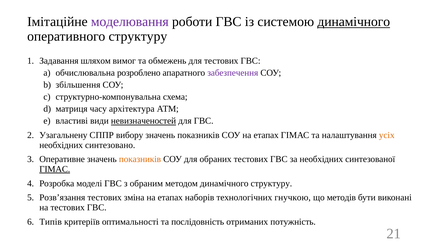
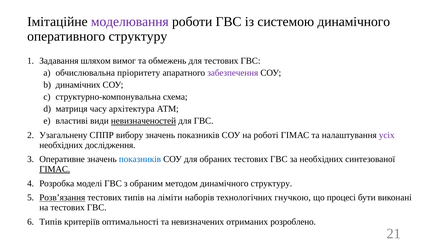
динамічного at (354, 22) underline: present -> none
розроблено: розроблено -> пріоритету
збільшення: збільшення -> динамічних
СОУ на етапах: етапах -> роботі
усіх colour: orange -> purple
синтезовано: синтезовано -> дослідження
показників at (140, 159) colour: orange -> blue
Розв’язання underline: none -> present
тестових зміна: зміна -> типів
етапах at (170, 198): етапах -> ліміти
методів: методів -> процесі
послідовність: послідовність -> невизначених
потужність: потужність -> розроблено
